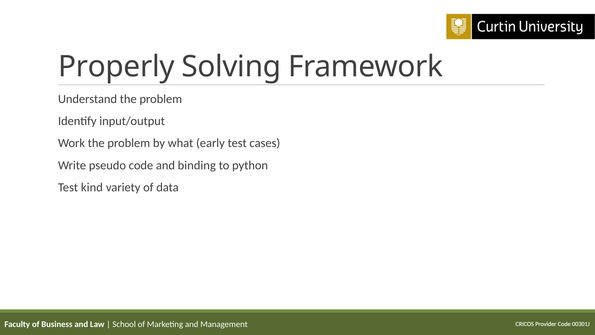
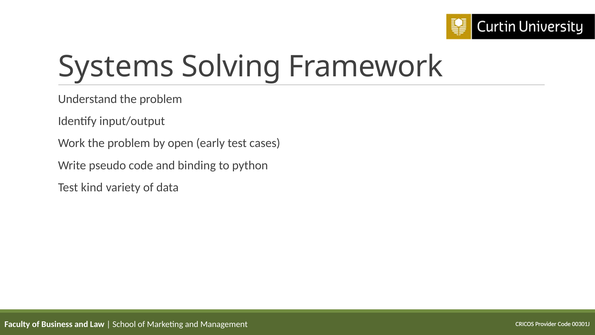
Properly: Properly -> Systems
what: what -> open
